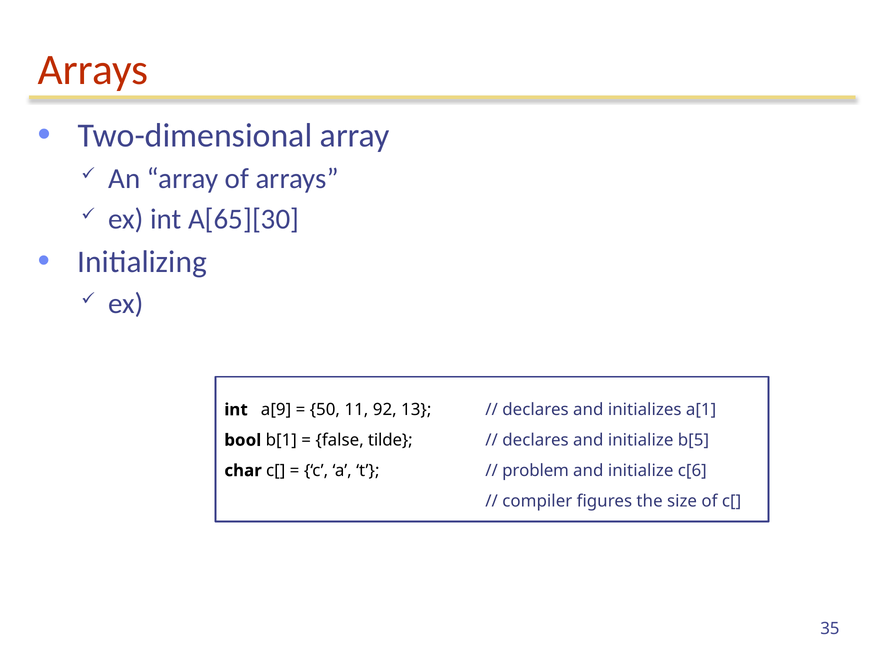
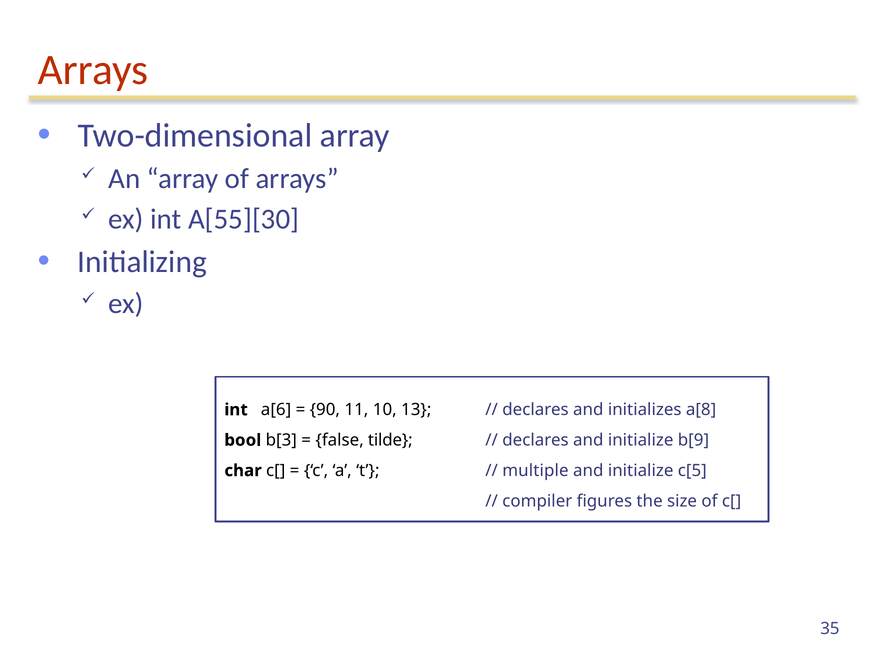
A[65][30: A[65][30 -> A[55][30
a[9: a[9 -> a[6
50: 50 -> 90
92: 92 -> 10
a[1: a[1 -> a[8
b[1: b[1 -> b[3
b[5: b[5 -> b[9
problem: problem -> multiple
c[6: c[6 -> c[5
